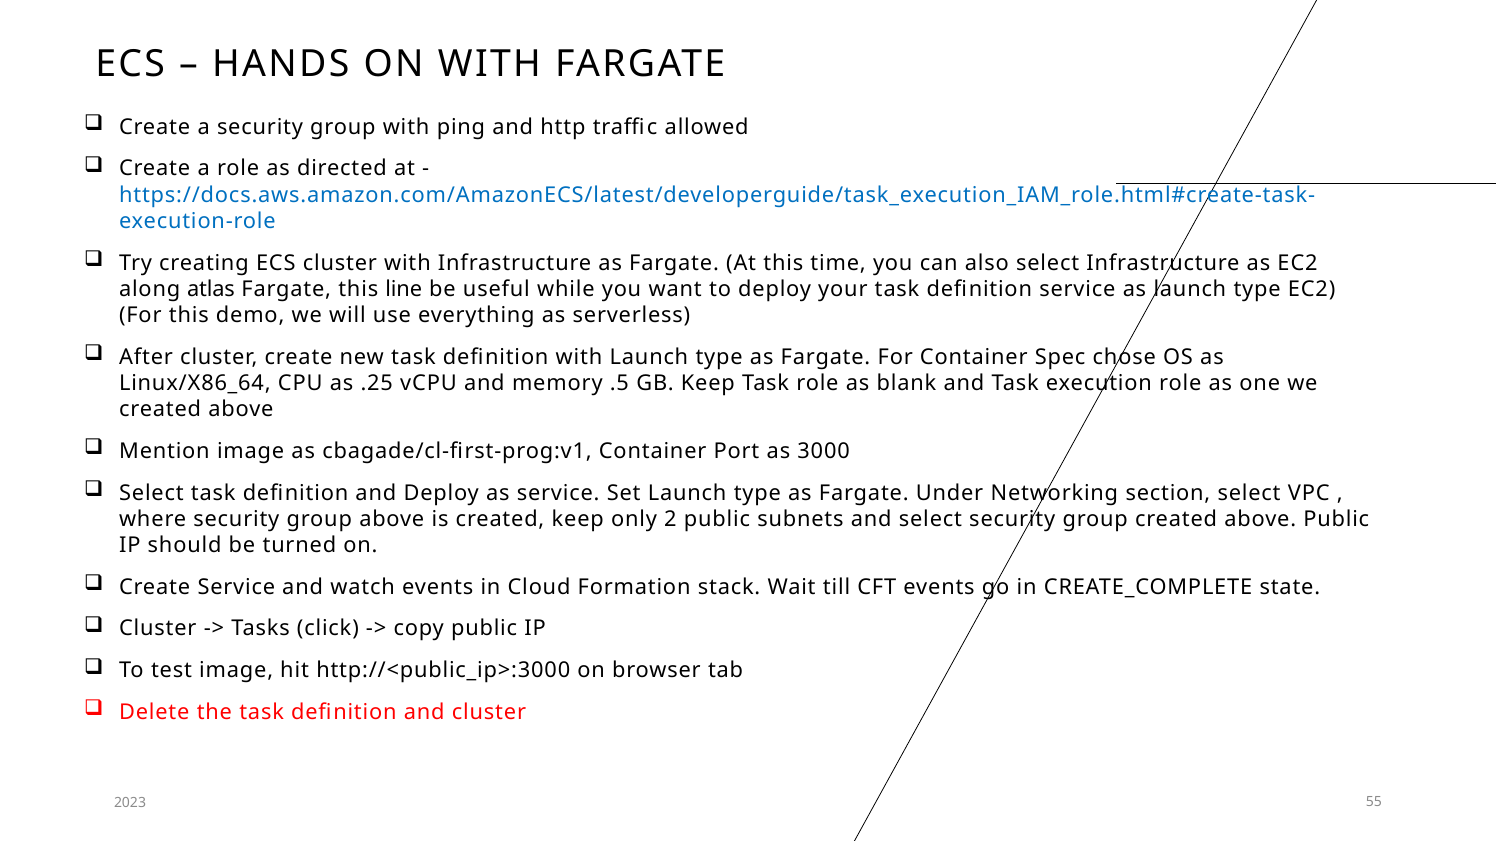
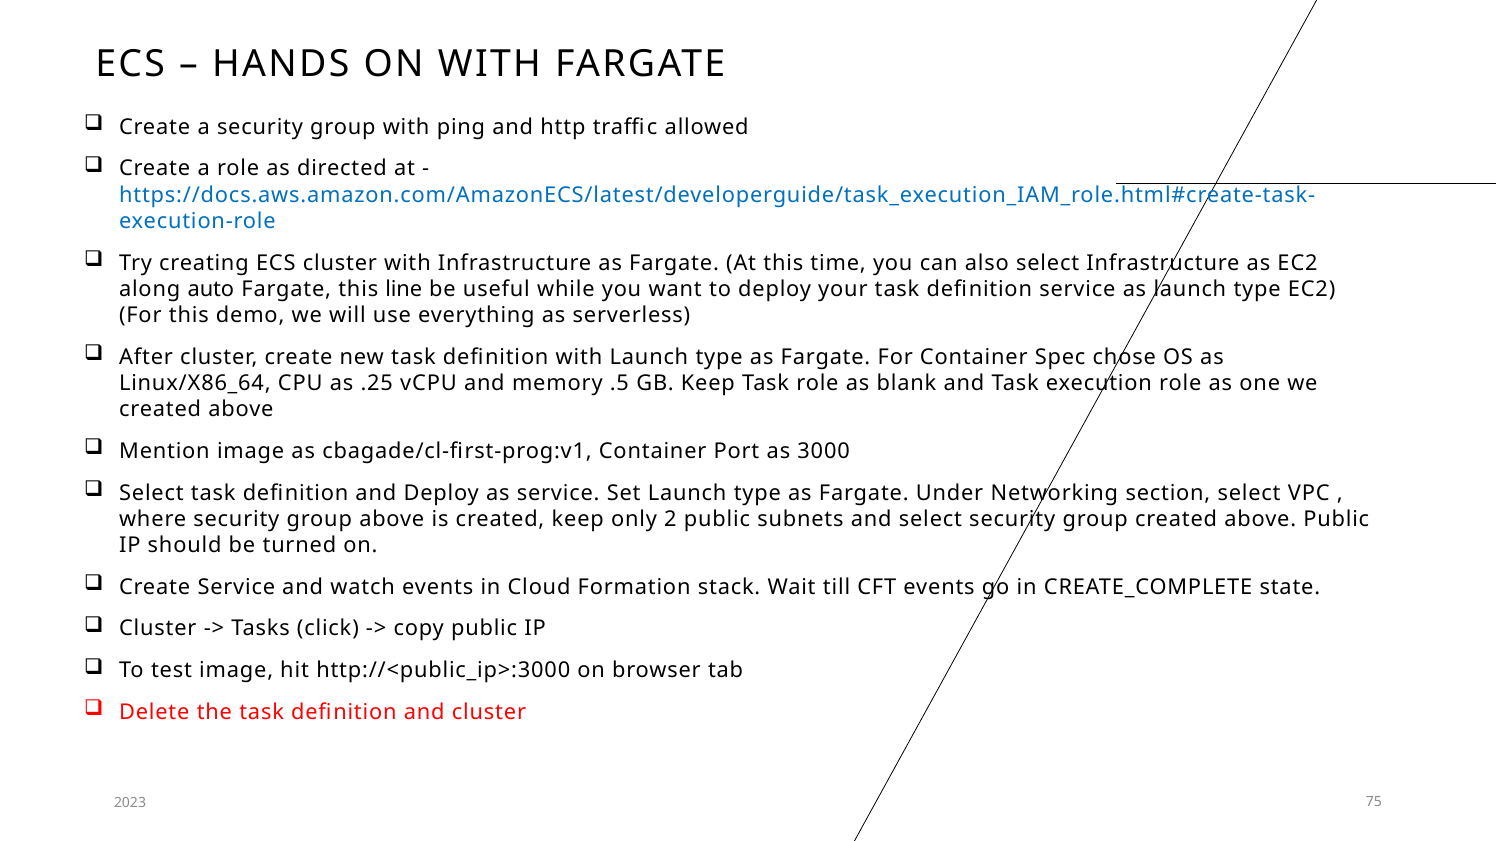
atlas: atlas -> auto
55: 55 -> 75
